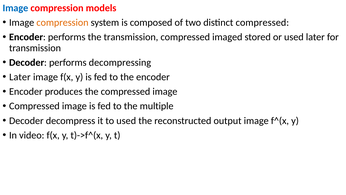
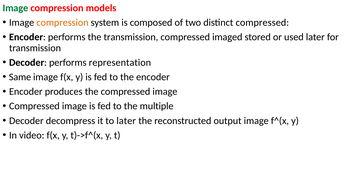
Image at (15, 8) colour: blue -> green
decompressing: decompressing -> representation
Later at (20, 77): Later -> Same
to used: used -> later
